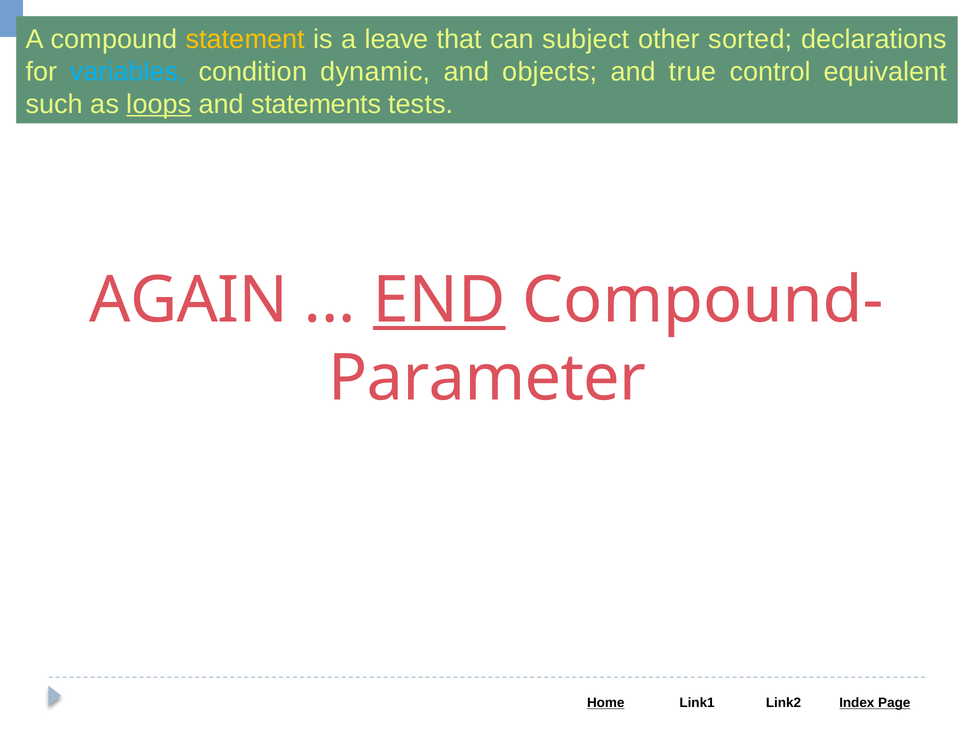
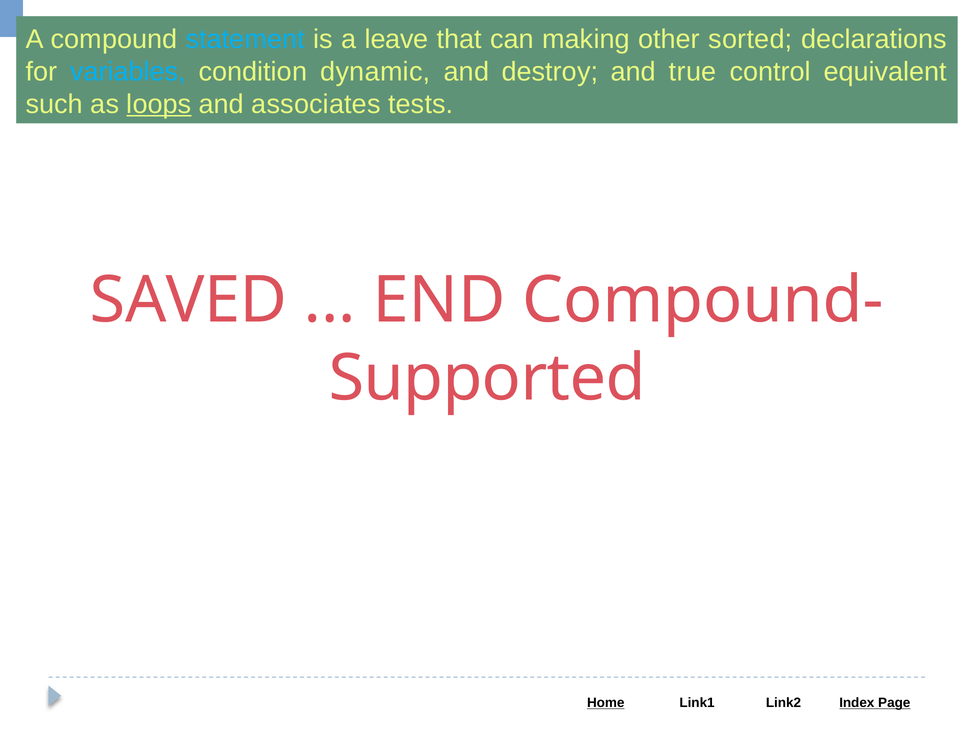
statement colour: yellow -> light blue
subject: subject -> making
objects: objects -> destroy
statements: statements -> associates
AGAIN: AGAIN -> SAVED
END underline: present -> none
Parameter: Parameter -> Supported
